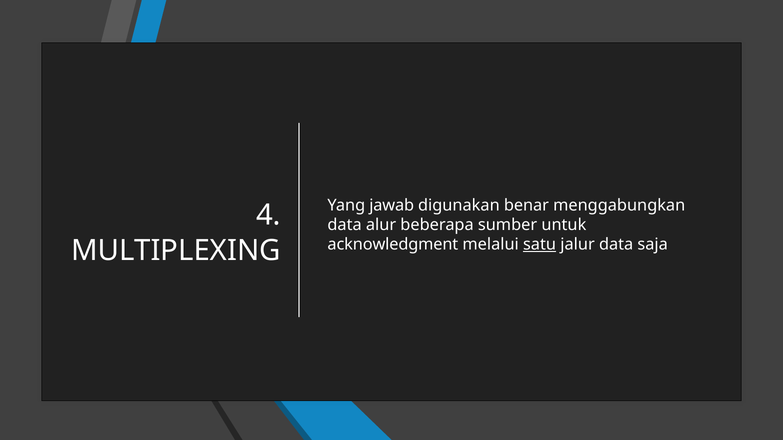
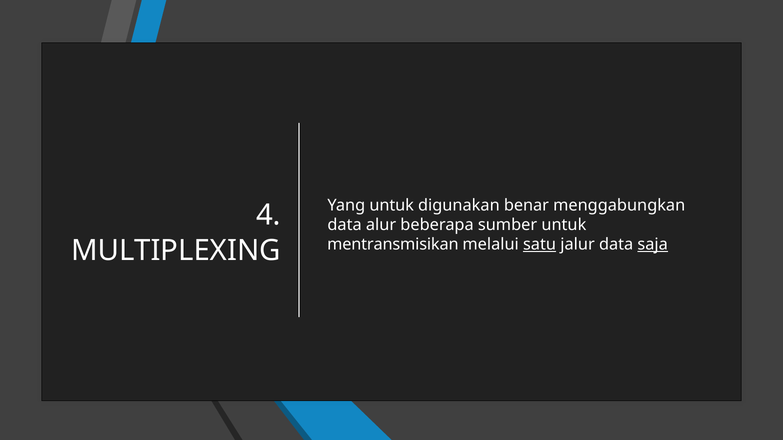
Yang jawab: jawab -> untuk
acknowledgment: acknowledgment -> mentransmisikan
saja underline: none -> present
